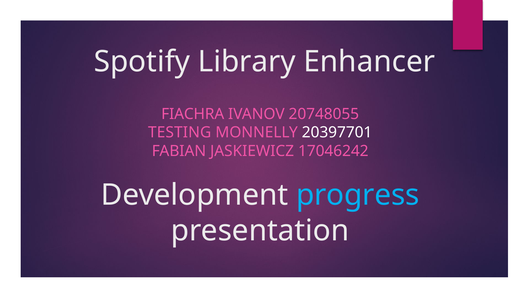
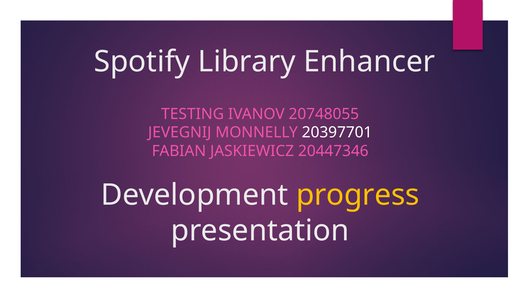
FIACHRA: FIACHRA -> TESTING
TESTING: TESTING -> JEVEGNIJ
17046242: 17046242 -> 20447346
progress colour: light blue -> yellow
